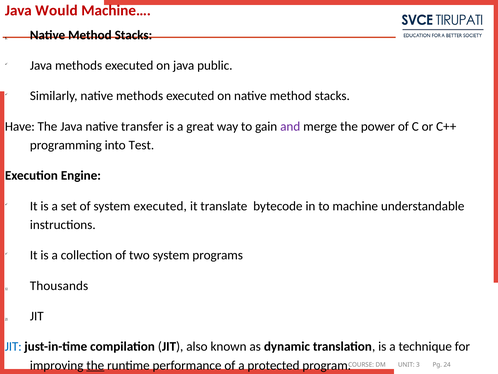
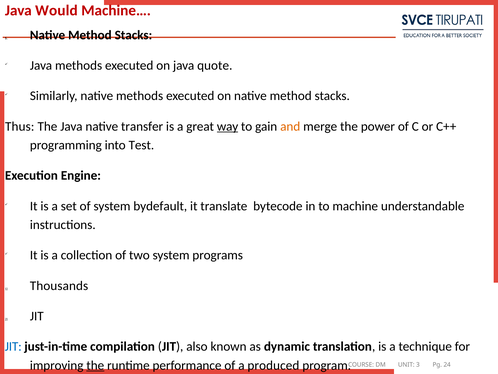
public: public -> quote
Have: Have -> Thus
way underline: none -> present
and colour: purple -> orange
system executed: executed -> bydefault
protected: protected -> produced
